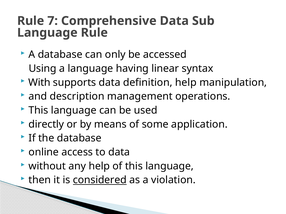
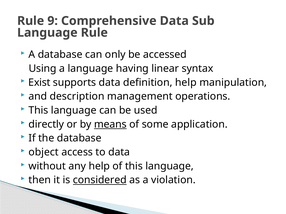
7: 7 -> 9
With: With -> Exist
means underline: none -> present
online: online -> object
